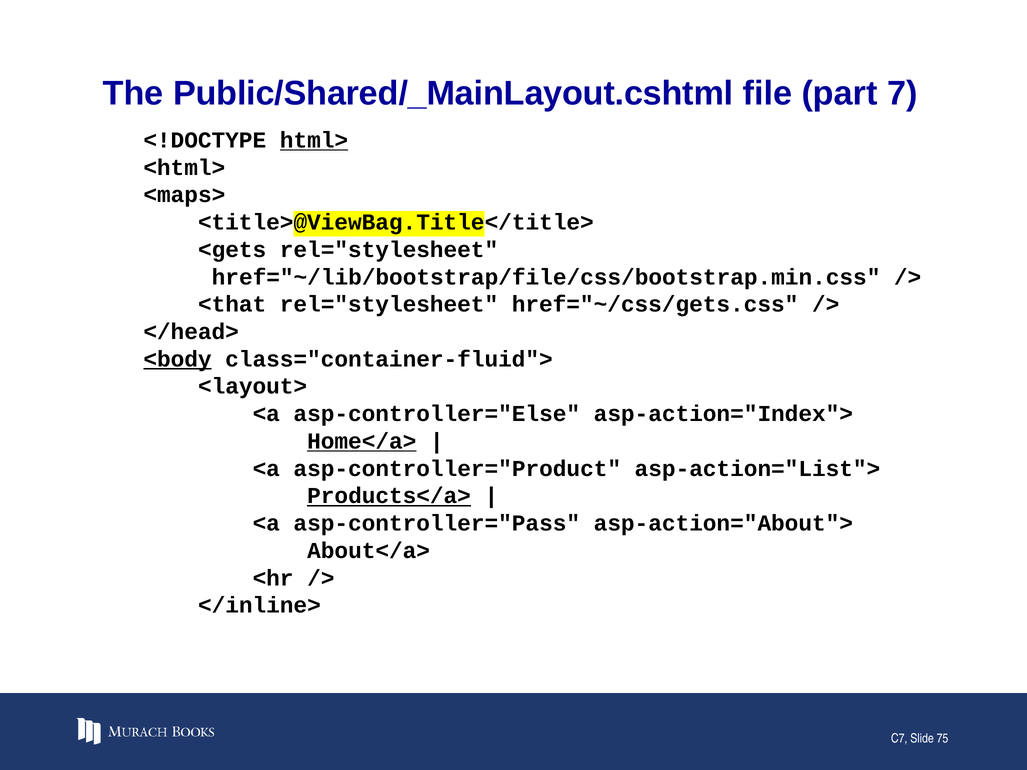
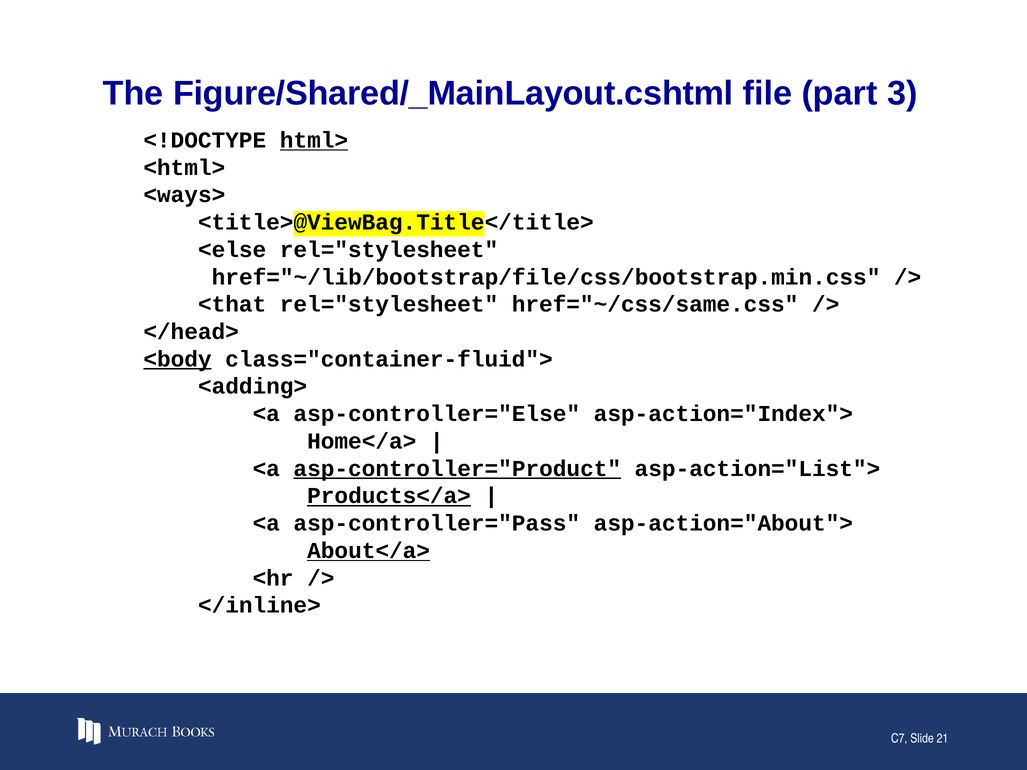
Public/Shared/_MainLayout.cshtml: Public/Shared/_MainLayout.cshtml -> Figure/Shared/_MainLayout.cshtml
7: 7 -> 3
<maps>: <maps> -> <ways>
<gets: <gets -> <else
href="~/css/gets.css: href="~/css/gets.css -> href="~/css/same.css
<layout>: <layout> -> <adding>
Home</a> underline: present -> none
asp-controller="Product underline: none -> present
About</a> underline: none -> present
75: 75 -> 21
